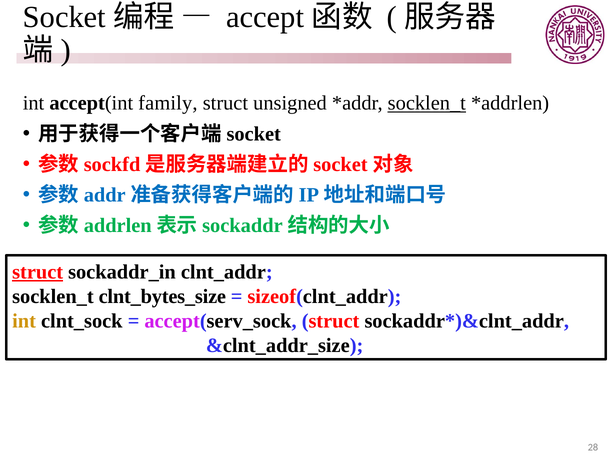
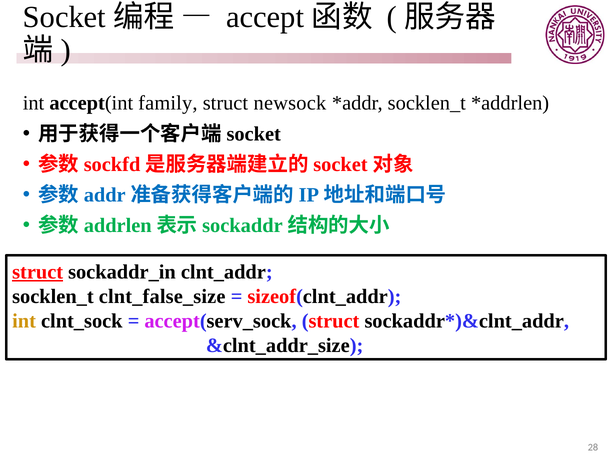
unsigned: unsigned -> newsock
socklen_t at (427, 103) underline: present -> none
clnt_bytes_size: clnt_bytes_size -> clnt_false_size
